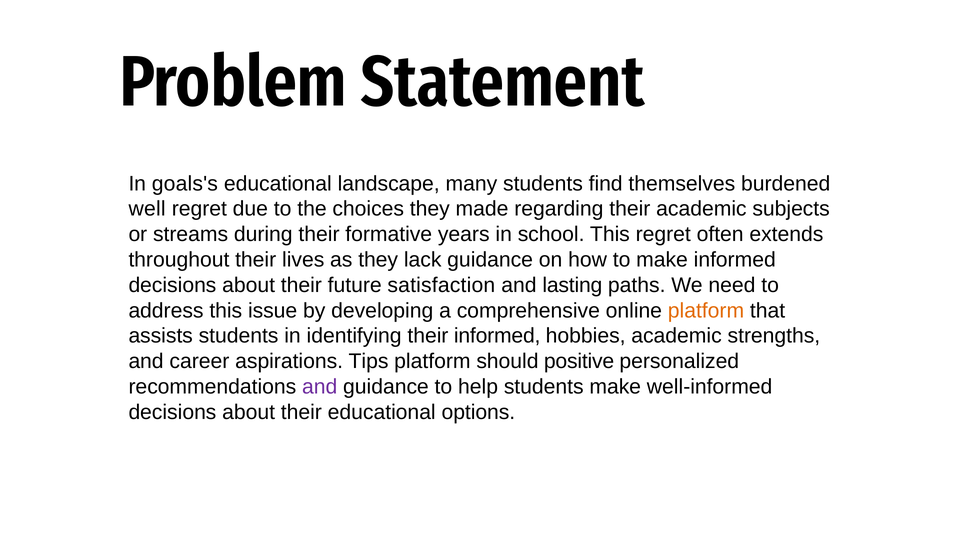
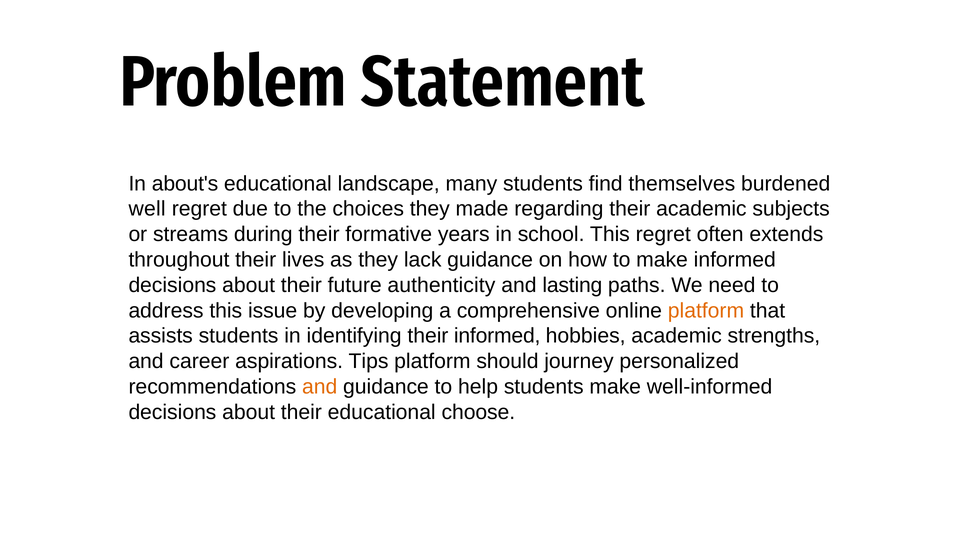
goals's: goals's -> about's
satisfaction: satisfaction -> authenticity
positive: positive -> journey
and at (320, 387) colour: purple -> orange
options: options -> choose
